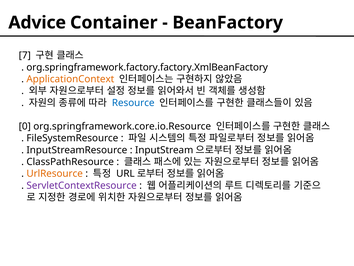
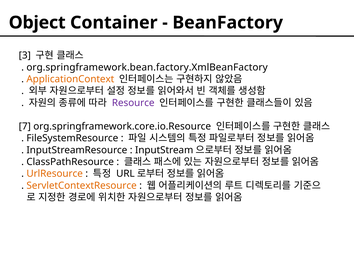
Advice: Advice -> Object
7: 7 -> 3
org.springframework.factory.factory.XmlBeanFactory: org.springframework.factory.factory.XmlBeanFactory -> org.springframework.bean.factory.XmlBeanFactory
Resource colour: blue -> purple
0: 0 -> 7
ServletContextResource colour: purple -> orange
